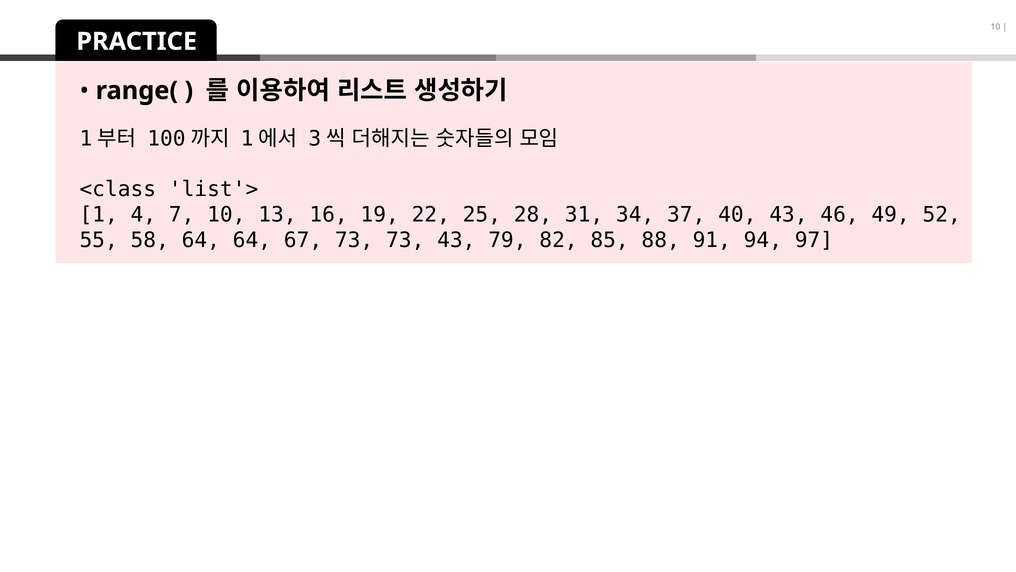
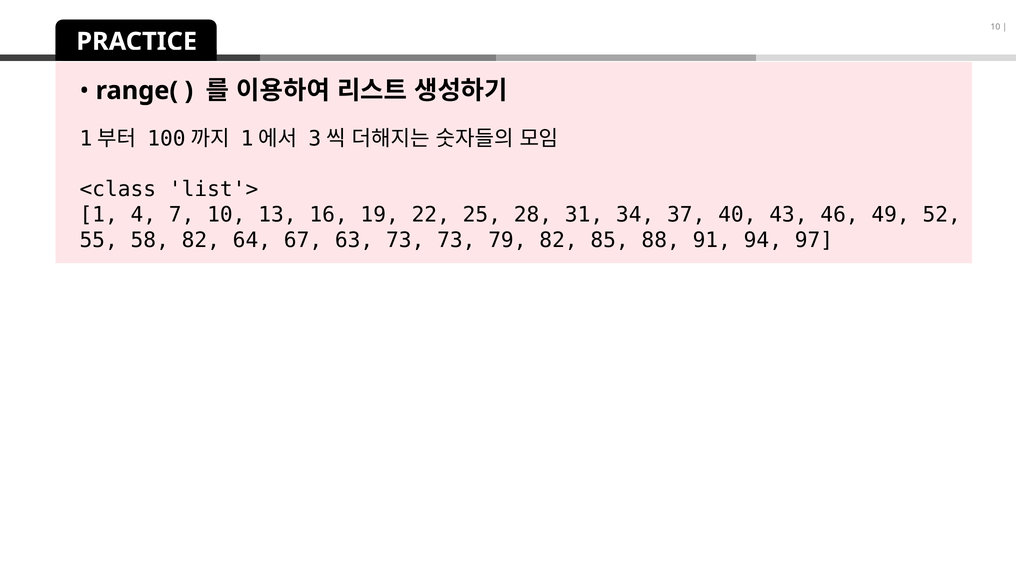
58 64: 64 -> 82
67 73: 73 -> 63
73 43: 43 -> 73
